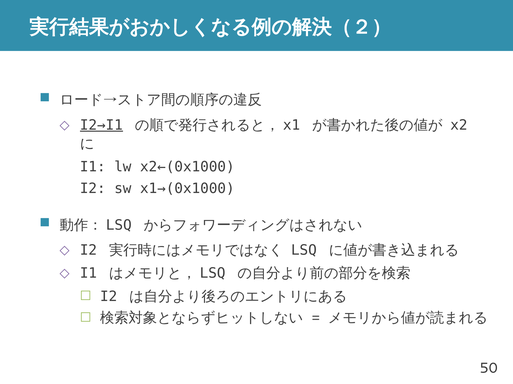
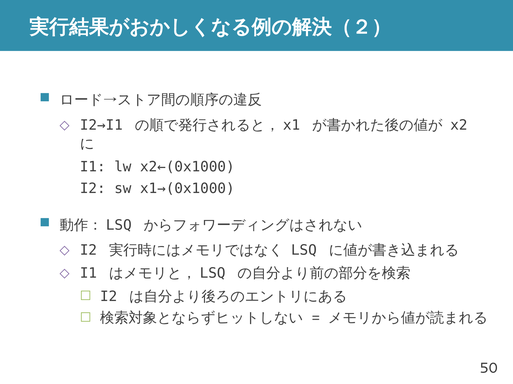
I2→I1 underline: present -> none
